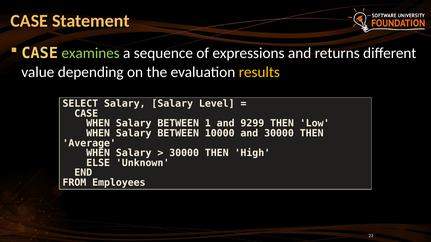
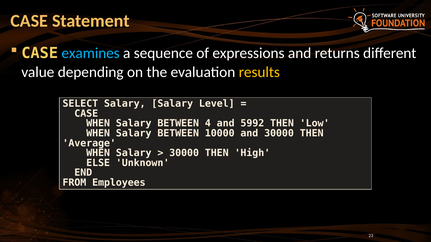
examines colour: light green -> light blue
1: 1 -> 4
9299: 9299 -> 5992
